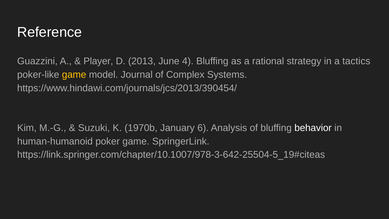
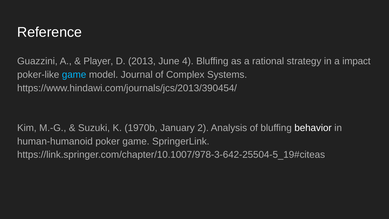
tactics: tactics -> impact
game at (74, 75) colour: yellow -> light blue
6: 6 -> 2
